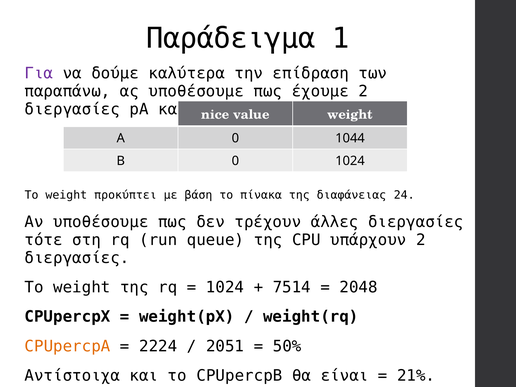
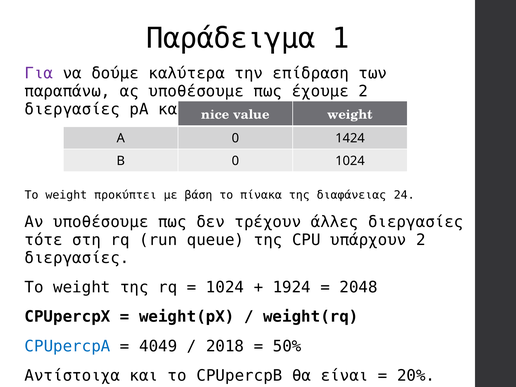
1044: 1044 -> 1424
7514: 7514 -> 1924
CPUpercpA colour: orange -> blue
2224: 2224 -> 4049
2051: 2051 -> 2018
21%: 21% -> 20%
